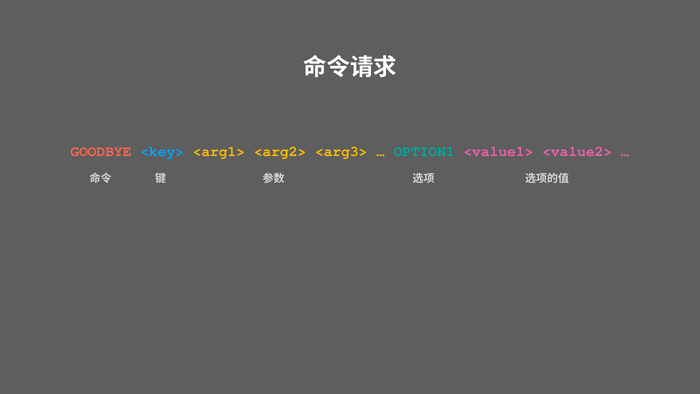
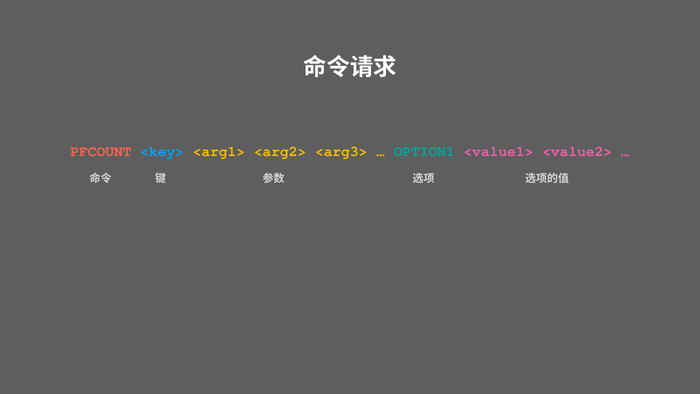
GOODBYE: GOODBYE -> PFCOUNT
